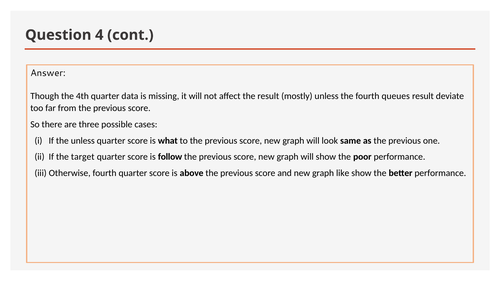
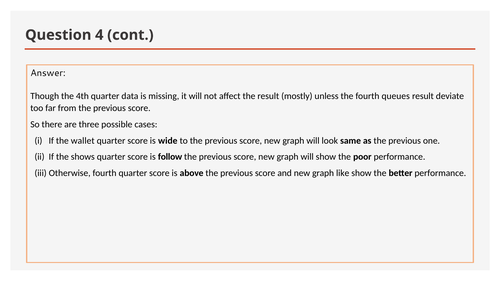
the unless: unless -> wallet
what: what -> wide
target: target -> shows
